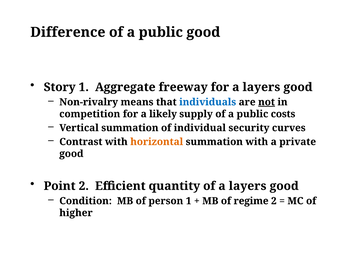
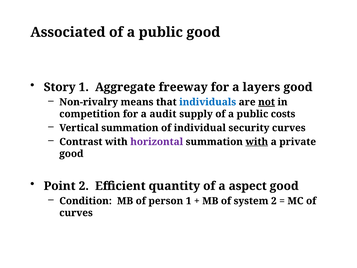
Difference: Difference -> Associated
likely: likely -> audit
horizontal colour: orange -> purple
with at (257, 142) underline: none -> present
of a layers: layers -> aspect
regime: regime -> system
higher at (76, 213): higher -> curves
